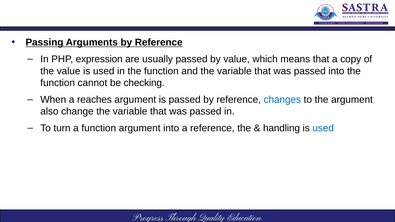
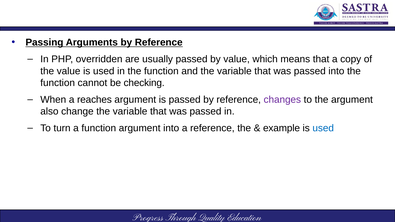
expression: expression -> overridden
changes colour: blue -> purple
handling: handling -> example
